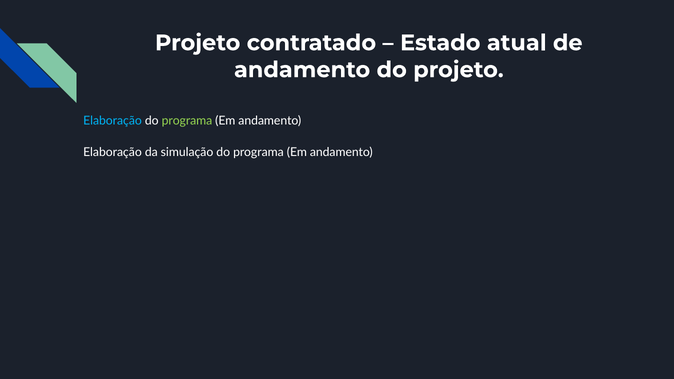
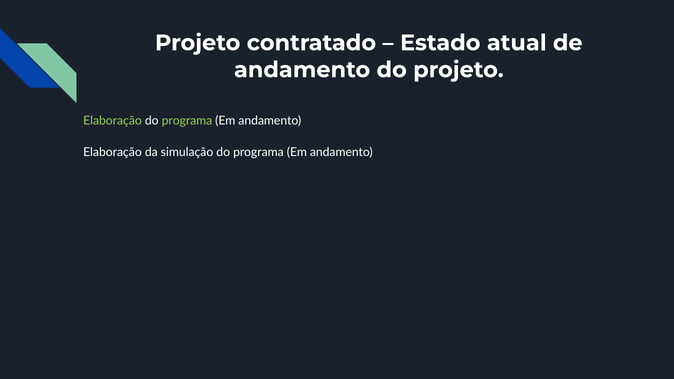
Elaboração at (113, 121) colour: light blue -> light green
